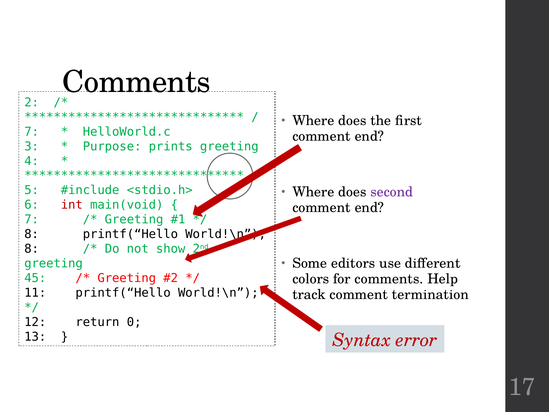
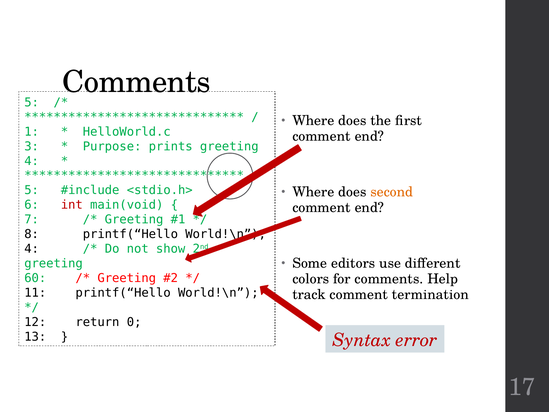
2 at (32, 102): 2 -> 5
7 at (32, 132): 7 -> 1
second colour: purple -> orange
8 at (32, 249): 8 -> 4
45: 45 -> 60
